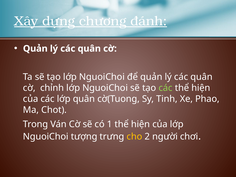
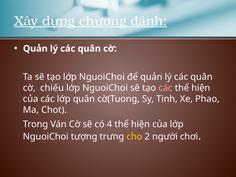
chỉnh: chỉnh -> chiếu
các at (166, 88) colour: light green -> pink
1: 1 -> 4
